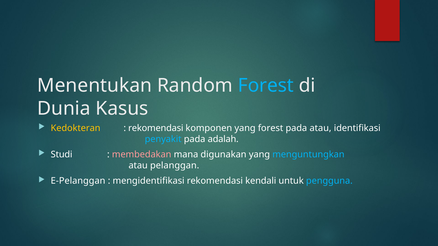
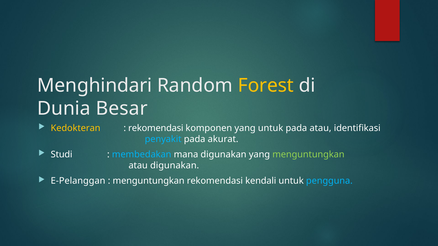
Menentukan: Menentukan -> Menghindari
Forest at (266, 86) colour: light blue -> yellow
Kasus: Kasus -> Besar
yang forest: forest -> untuk
adalah: adalah -> akurat
membedakan colour: pink -> light blue
menguntungkan at (308, 155) colour: light blue -> light green
atau pelanggan: pelanggan -> digunakan
mengidentifikasi at (149, 181): mengidentifikasi -> menguntungkan
